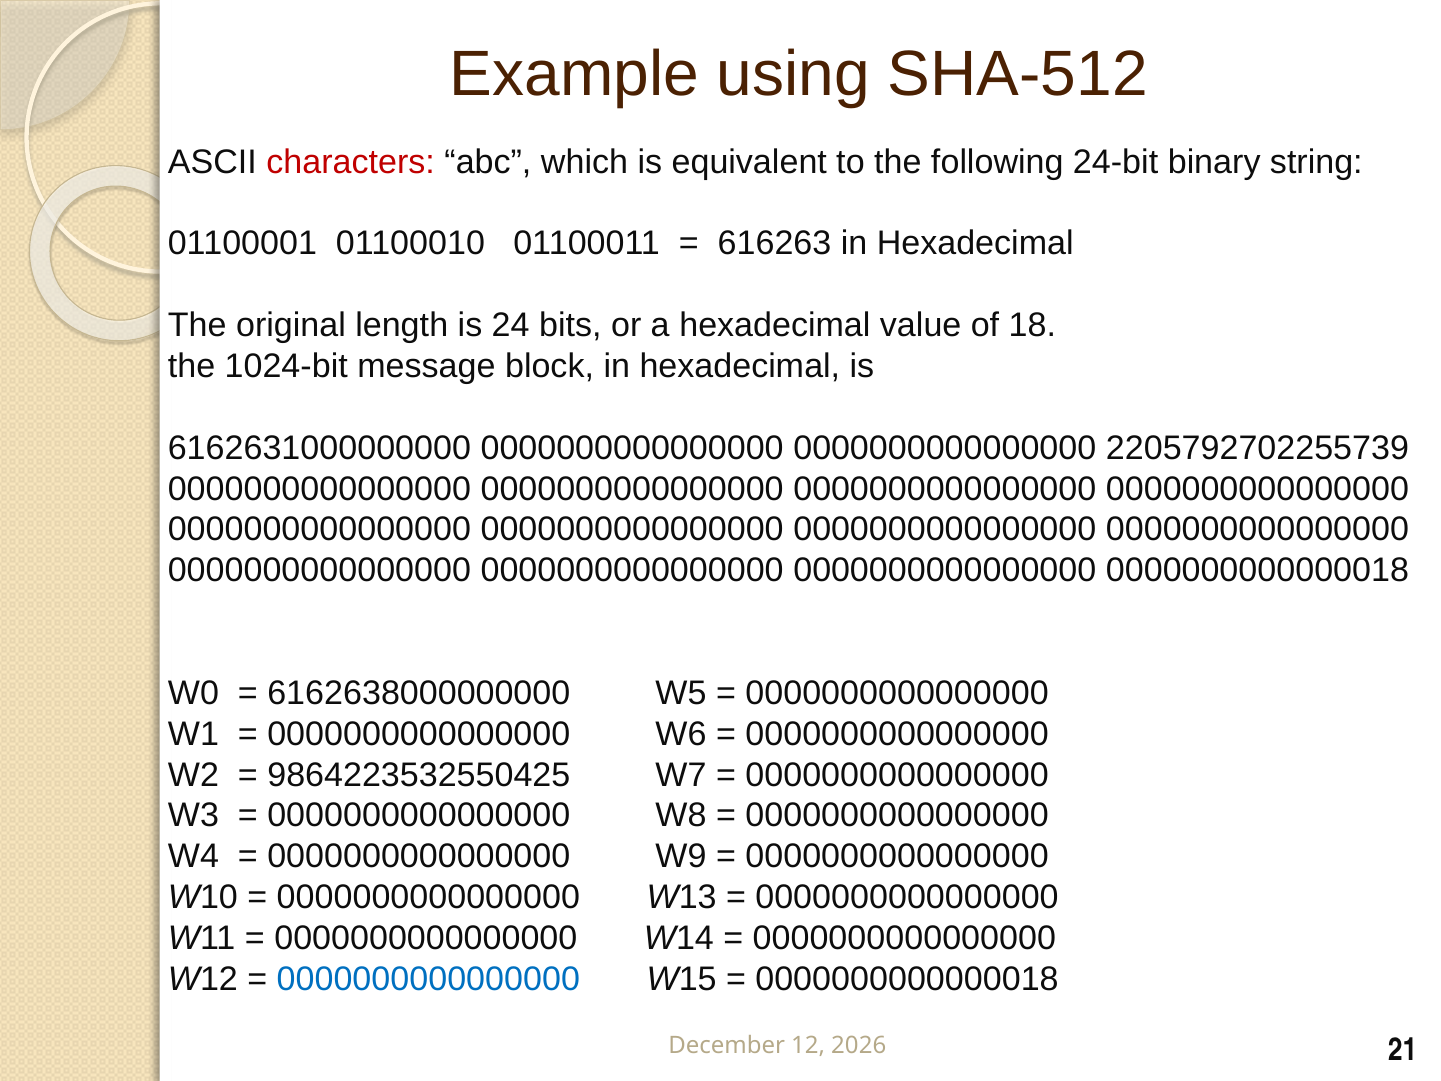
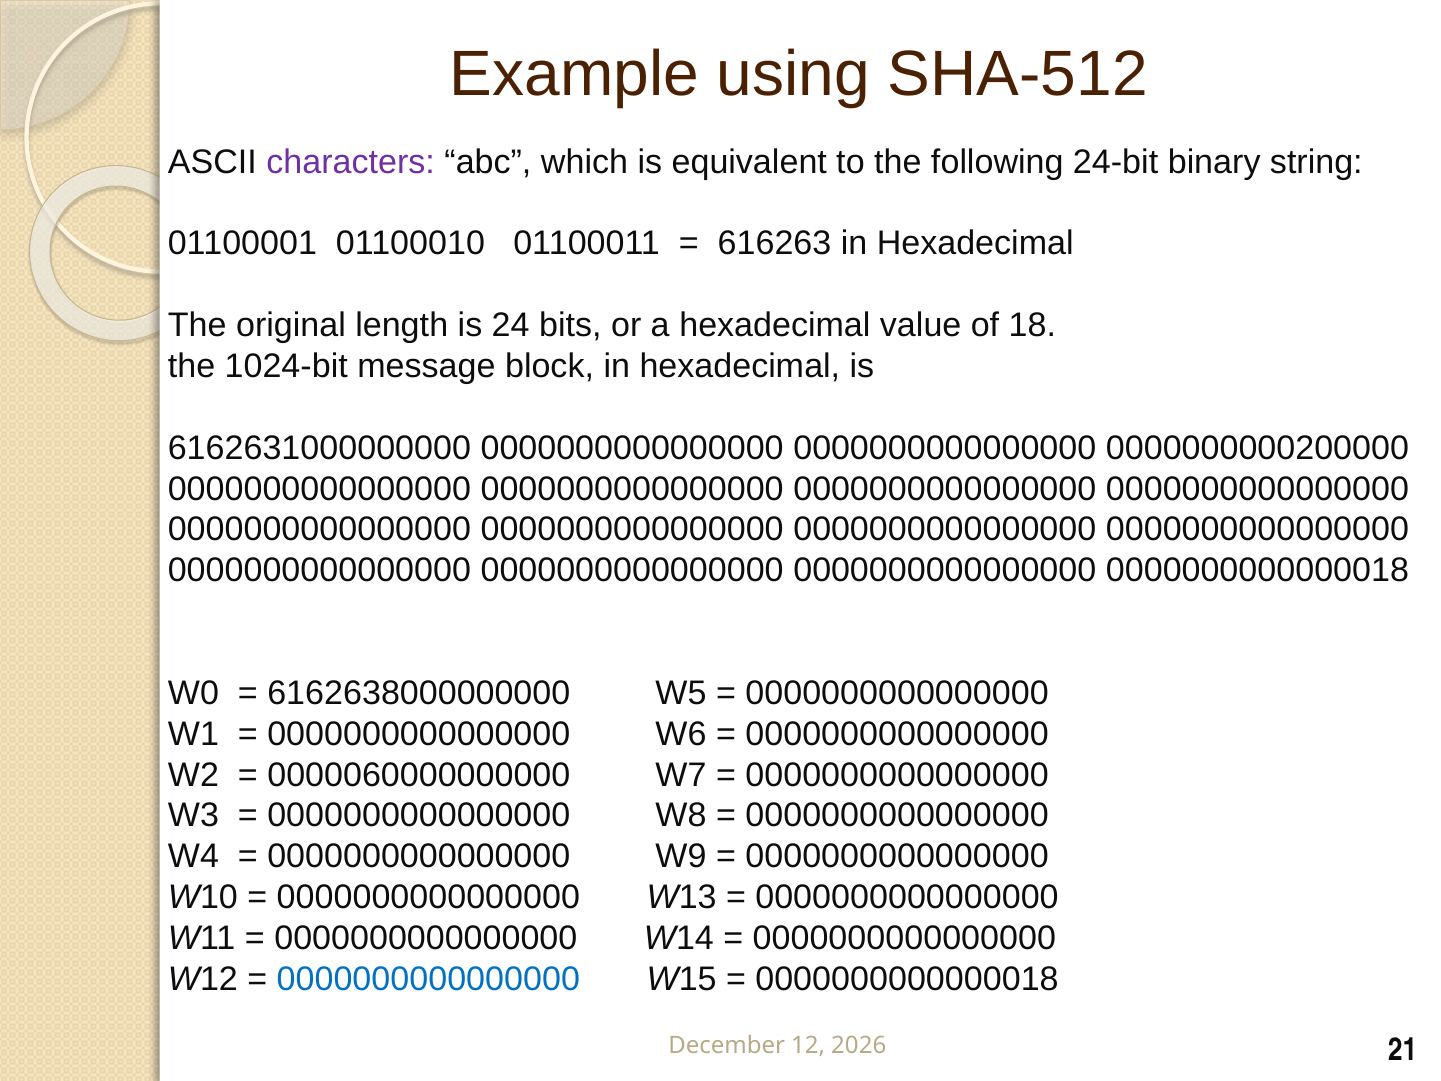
characters colour: red -> purple
2205792702255739: 2205792702255739 -> 0000000000200000
9864223532550425: 9864223532550425 -> 0000060000000000
